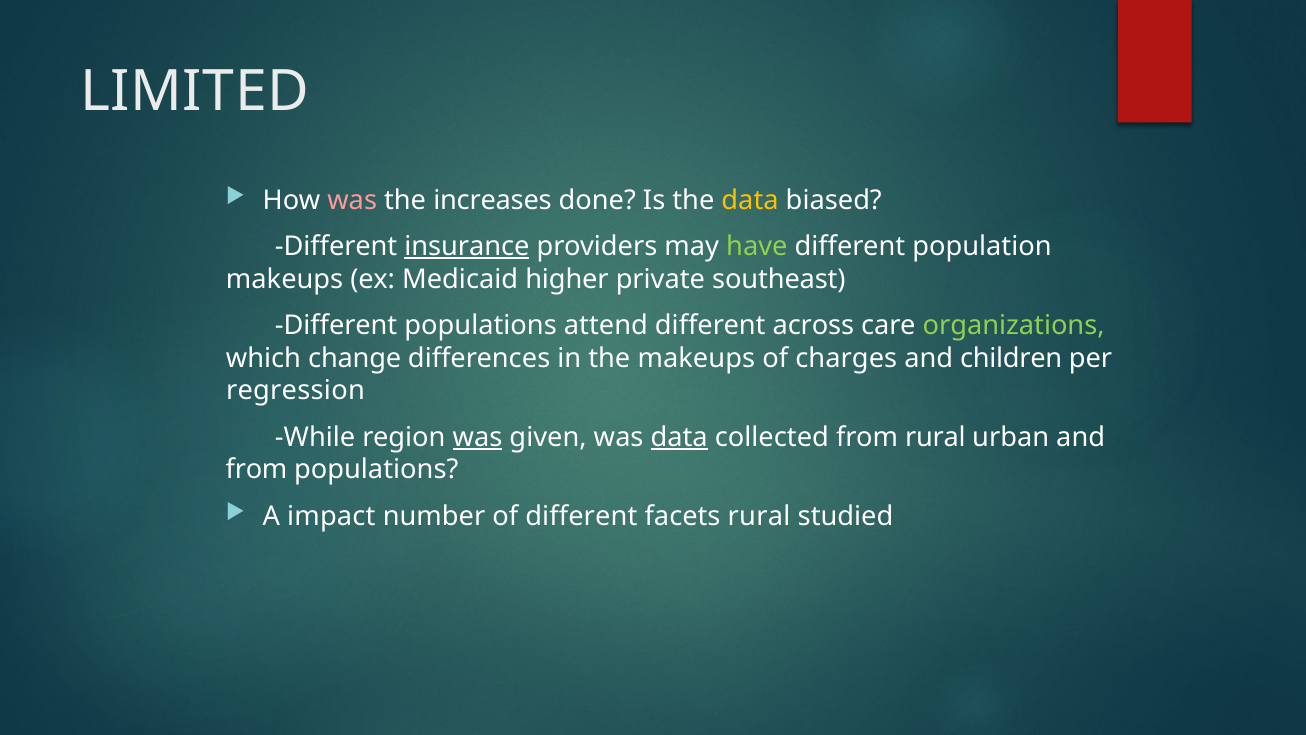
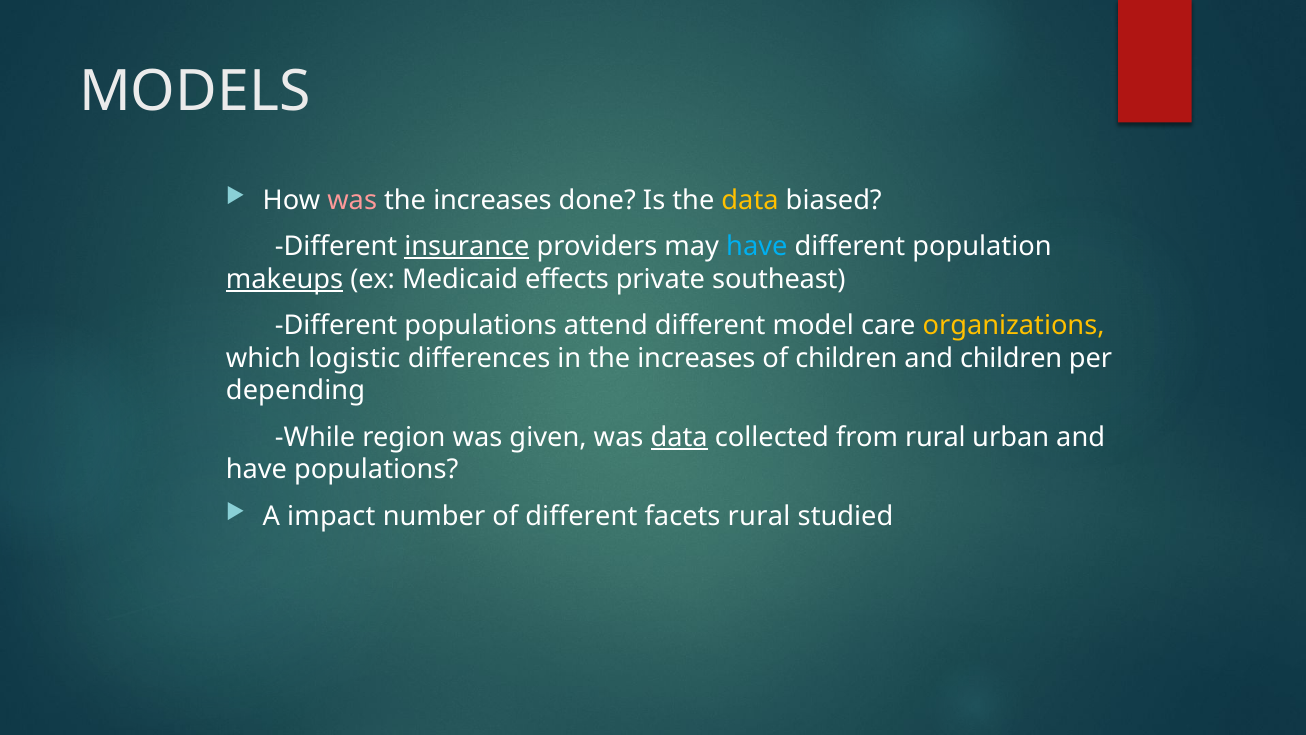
LIMITED: LIMITED -> MODELS
have at (757, 246) colour: light green -> light blue
makeups at (285, 279) underline: none -> present
higher: higher -> effects
across: across -> model
organizations colour: light green -> yellow
change: change -> logistic
in the makeups: makeups -> increases
of charges: charges -> children
regression: regression -> depending
was at (478, 437) underline: present -> none
from at (257, 470): from -> have
